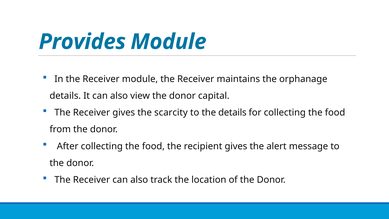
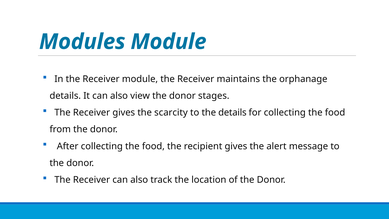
Provides: Provides -> Modules
capital: capital -> stages
